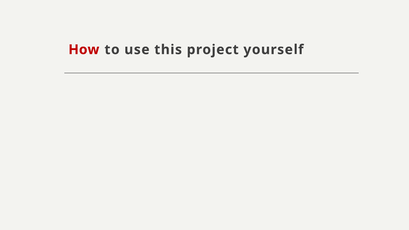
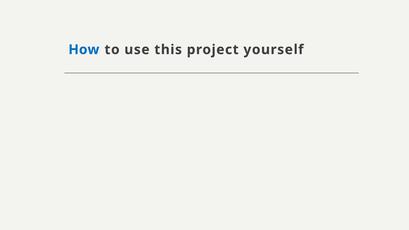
How colour: red -> blue
